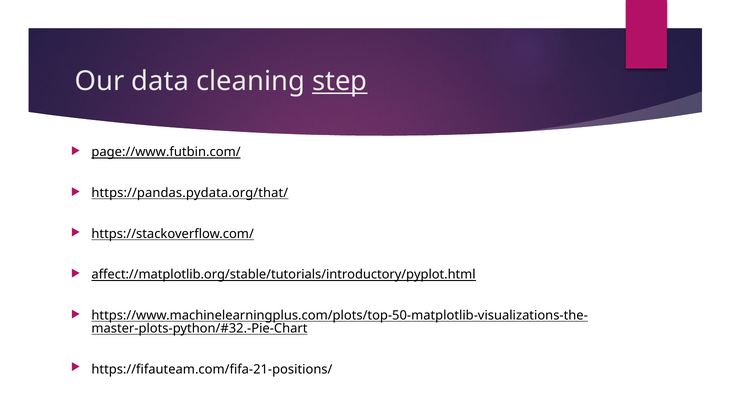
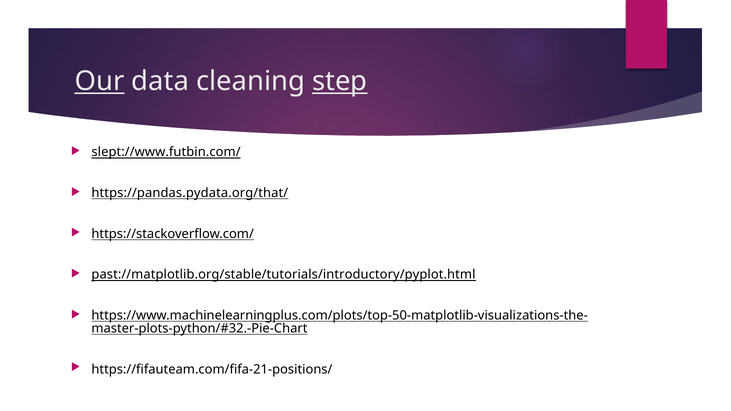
Our underline: none -> present
page://www.futbin.com/: page://www.futbin.com/ -> slept://www.futbin.com/
affect://matplotlib.org/stable/tutorials/introductory/pyplot.html: affect://matplotlib.org/stable/tutorials/introductory/pyplot.html -> past://matplotlib.org/stable/tutorials/introductory/pyplot.html
